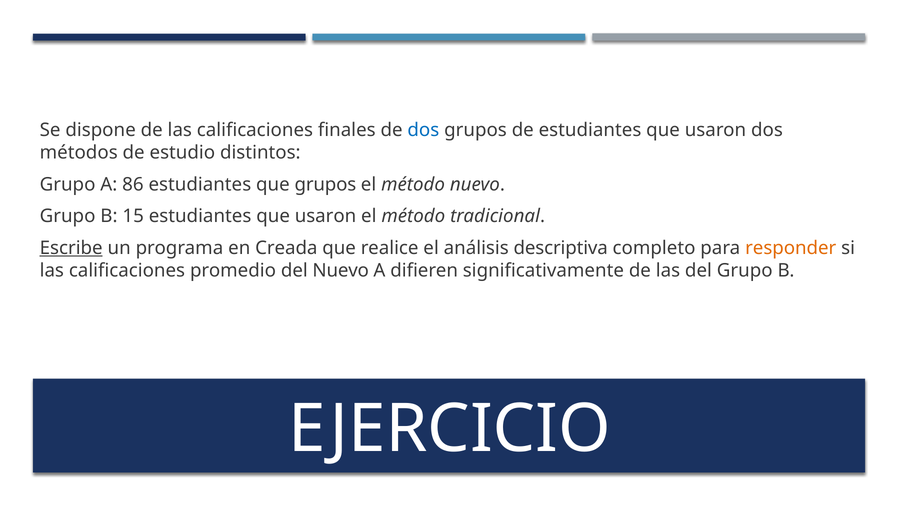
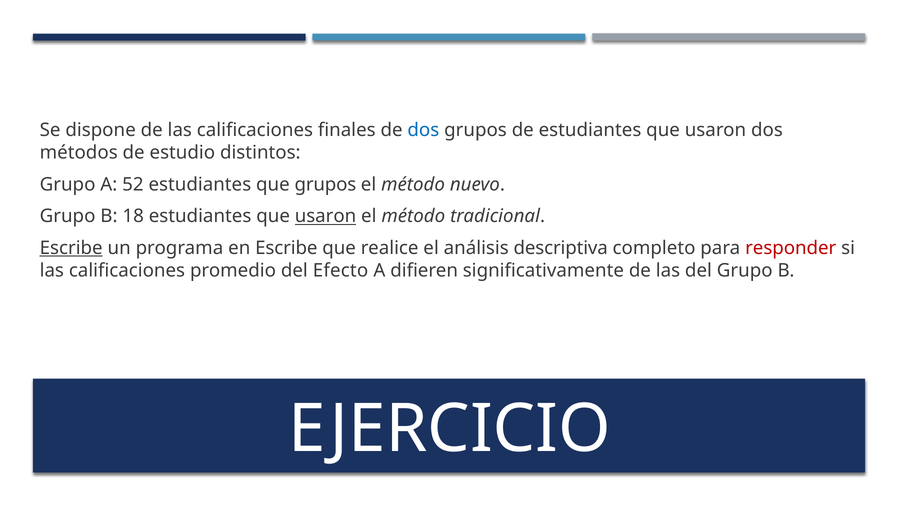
86: 86 -> 52
15: 15 -> 18
usaron at (326, 216) underline: none -> present
en Creada: Creada -> Escribe
responder colour: orange -> red
del Nuevo: Nuevo -> Efecto
